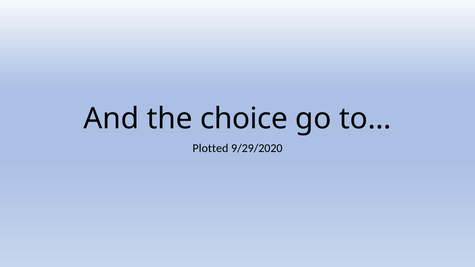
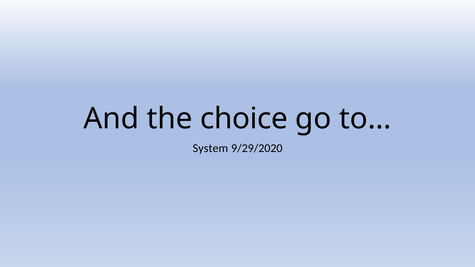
Plotted: Plotted -> System
